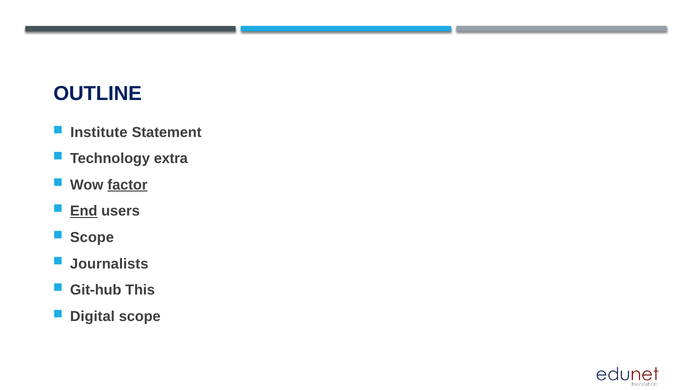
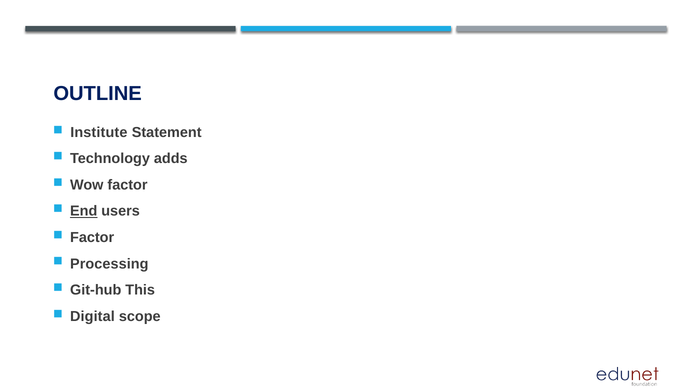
extra: extra -> adds
factor at (127, 185) underline: present -> none
Scope at (92, 237): Scope -> Factor
Journalists: Journalists -> Processing
